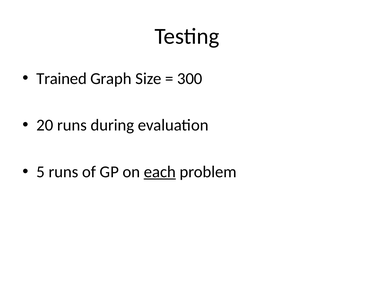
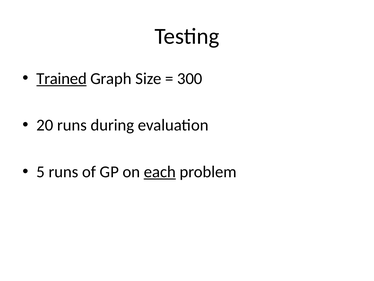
Trained underline: none -> present
